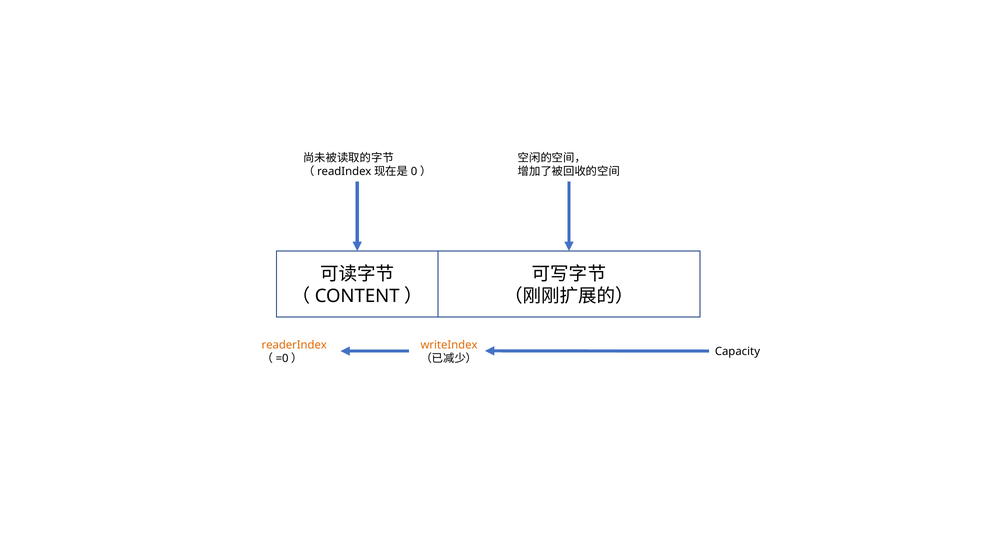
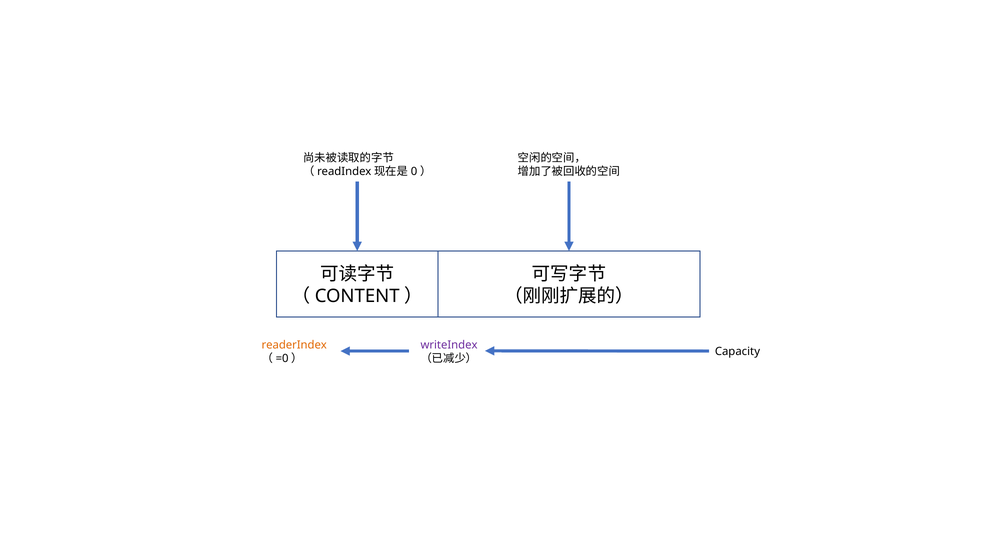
writeIndex colour: orange -> purple
